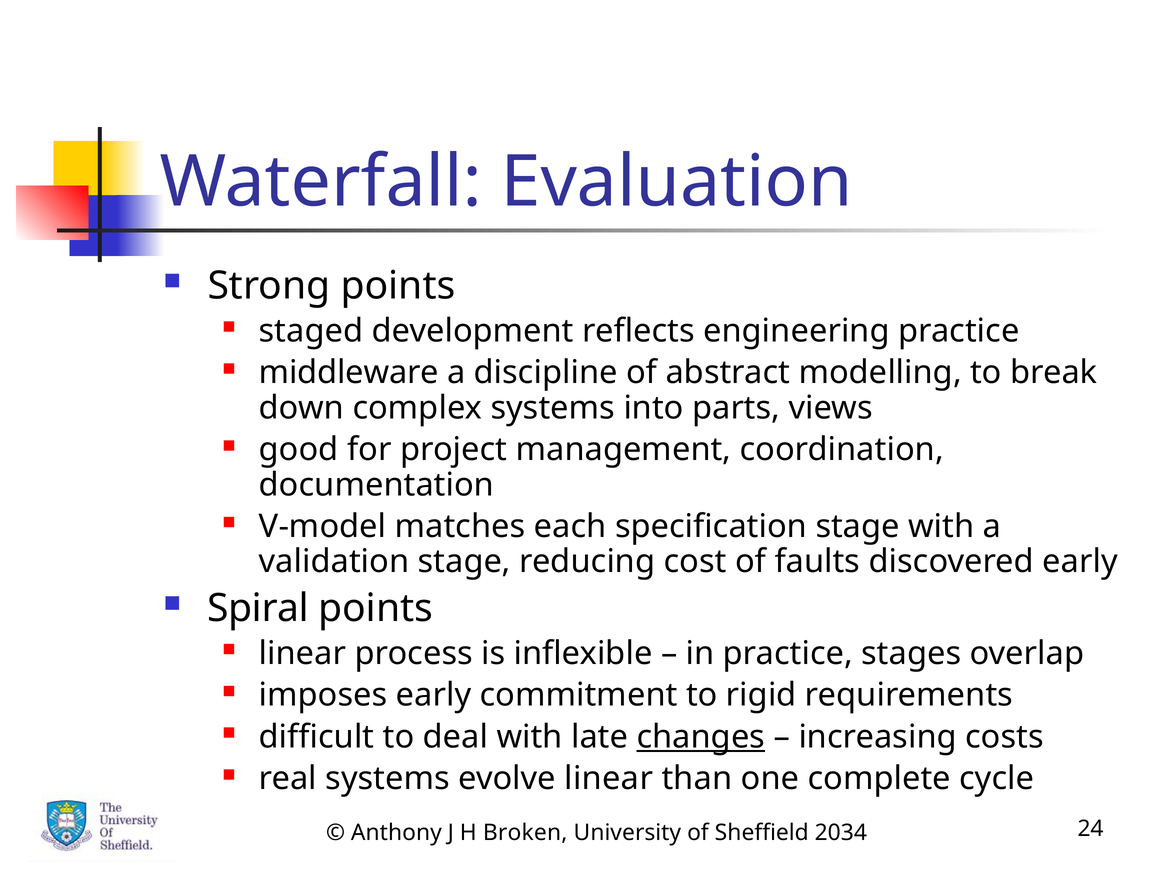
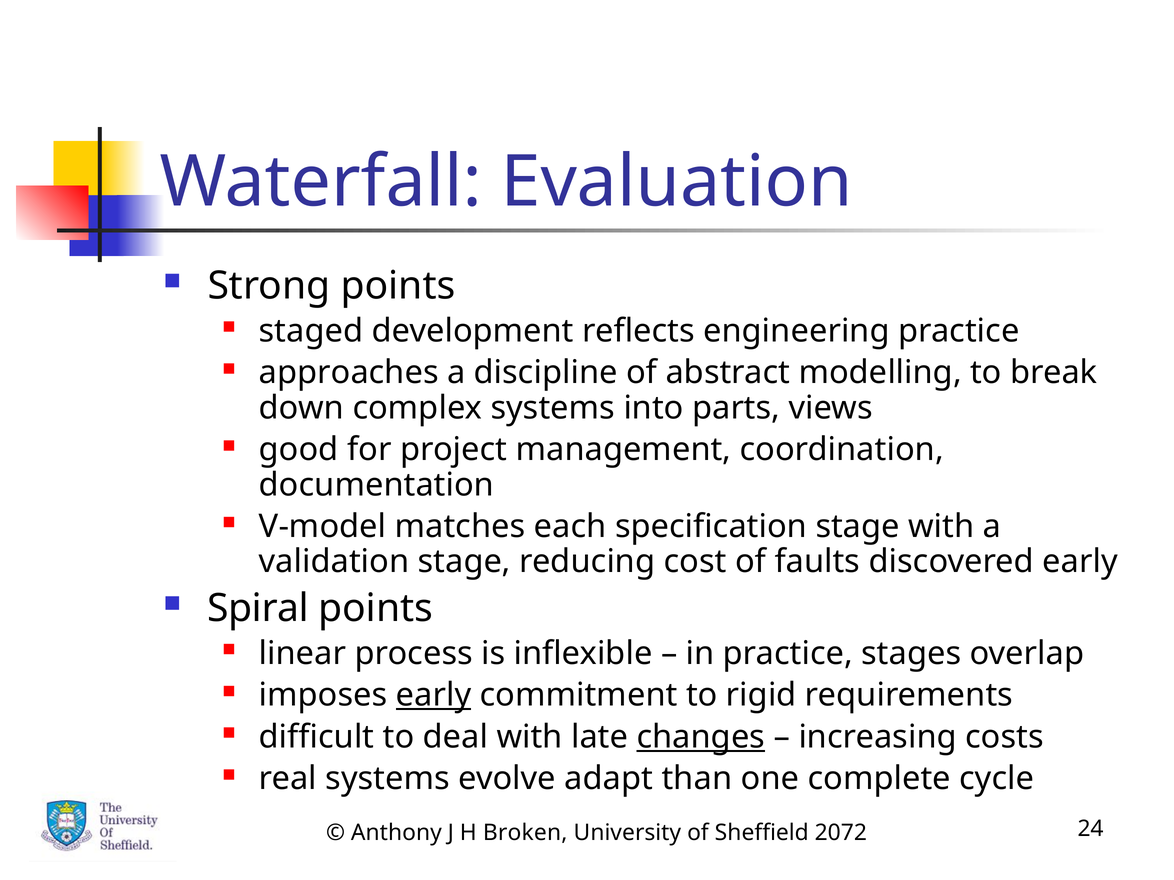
middleware: middleware -> approaches
early at (434, 696) underline: none -> present
evolve linear: linear -> adapt
2034: 2034 -> 2072
